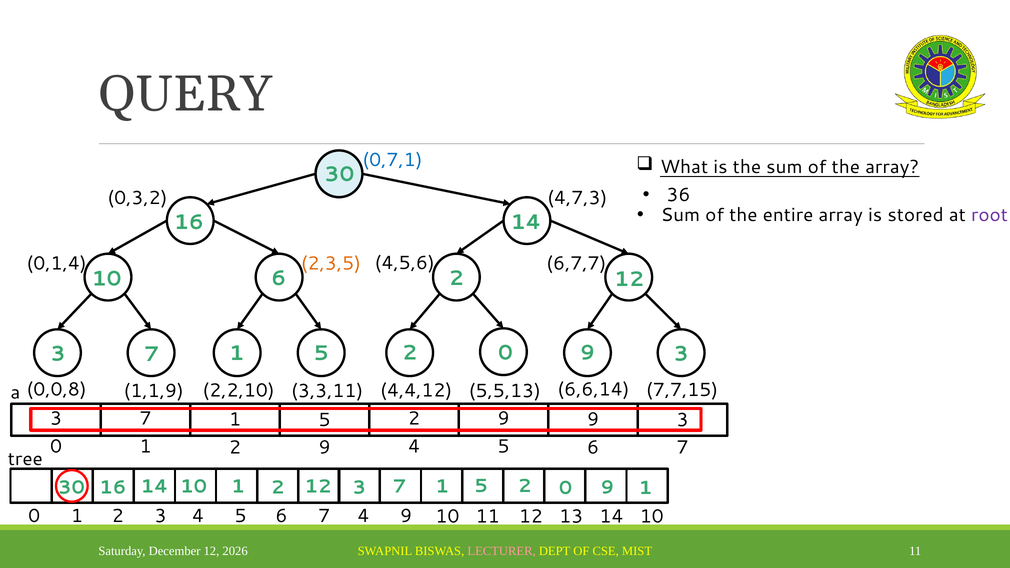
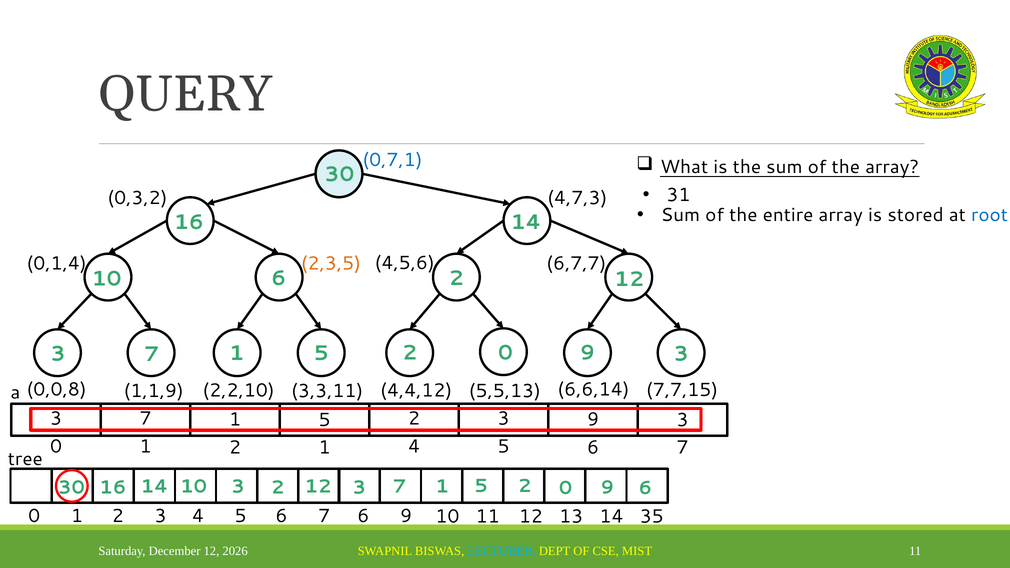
36: 36 -> 31
root colour: purple -> blue
5 2 9: 9 -> 3
1 2 9: 9 -> 1
10 1: 1 -> 3
12 1: 1 -> 6
7 4: 4 -> 6
13 14 10: 10 -> 35
LECTURER colour: pink -> light blue
